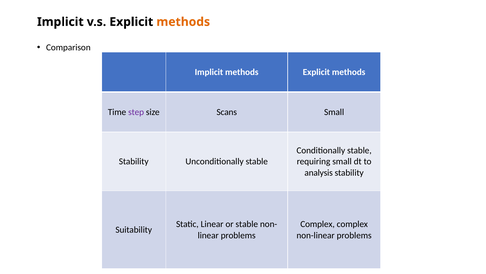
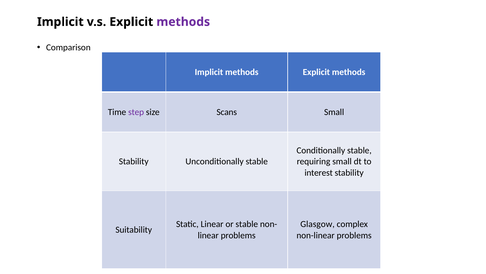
methods at (183, 22) colour: orange -> purple
analysis: analysis -> interest
Complex at (318, 224): Complex -> Glasgow
